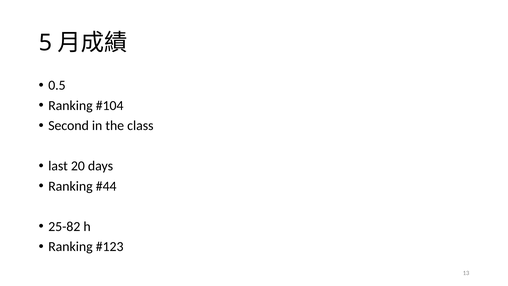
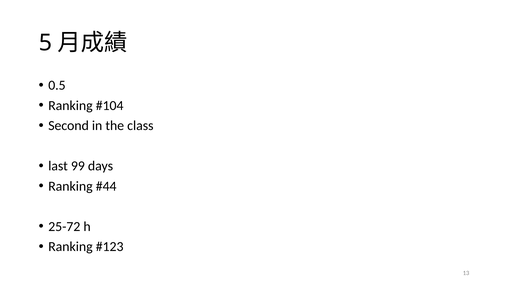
20: 20 -> 99
25-82: 25-82 -> 25-72
